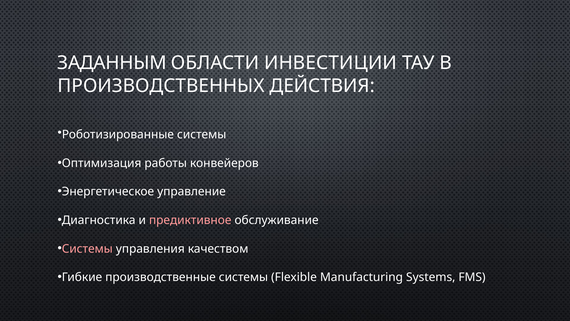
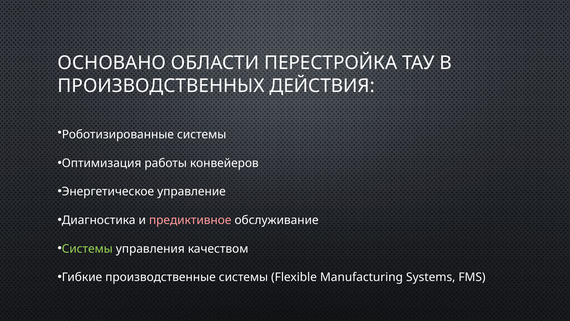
ЗАДАННЫМ: ЗАДАННЫМ -> ОСНОВАНО
ИНВЕСТИЦИИ: ИНВЕСТИЦИИ -> ПЕРЕСТРОЙКА
Системы at (87, 248) colour: pink -> light green
